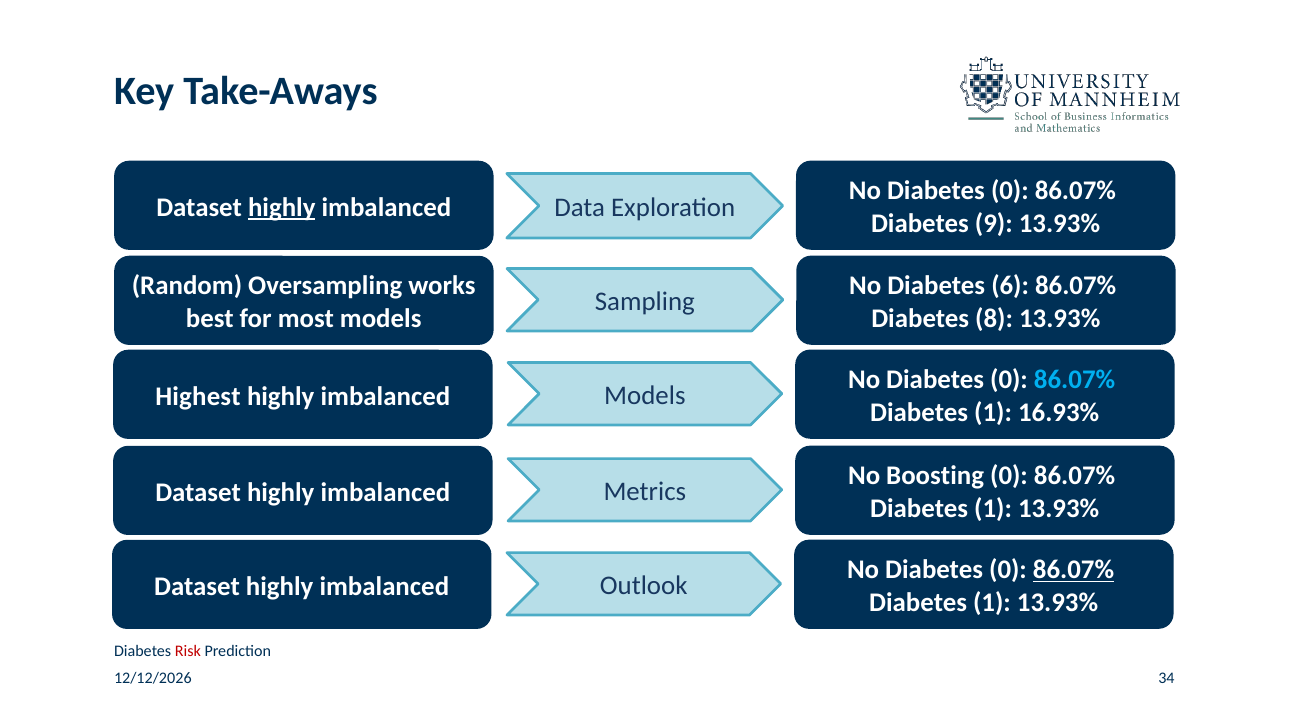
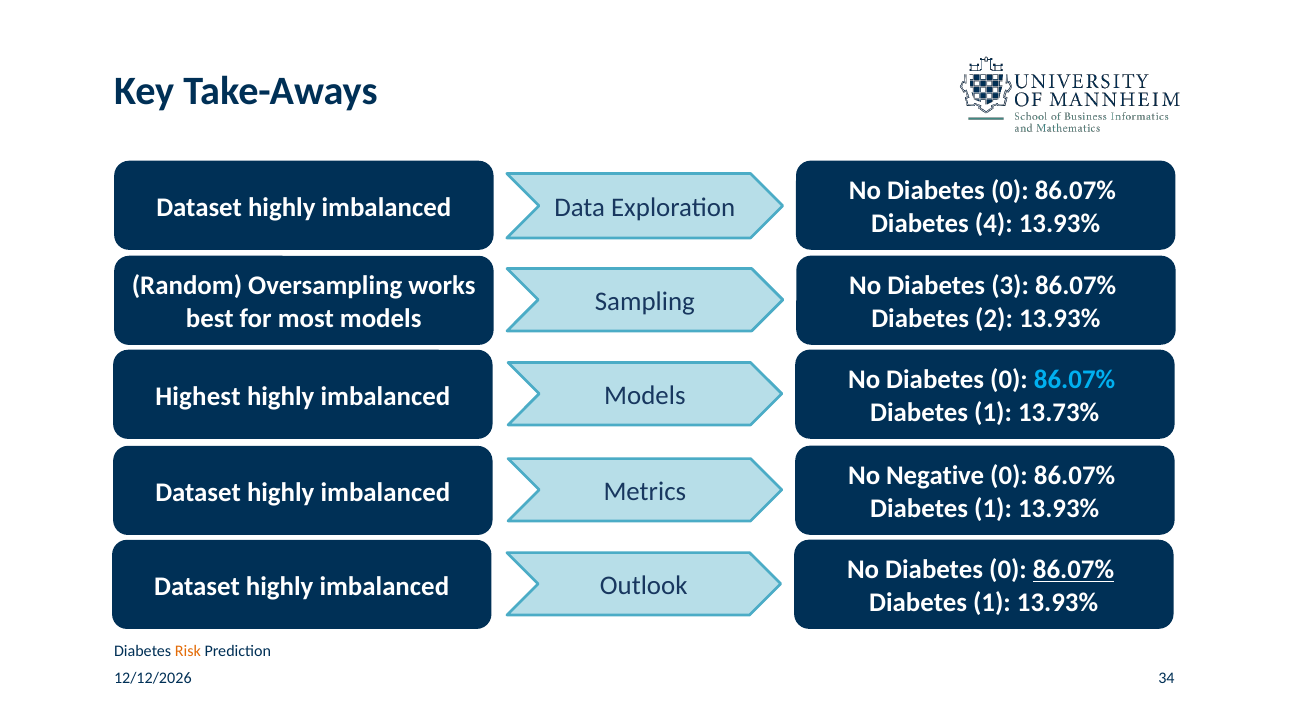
highly at (282, 207) underline: present -> none
9: 9 -> 4
6: 6 -> 3
8: 8 -> 2
16.93%: 16.93% -> 13.73%
Boosting: Boosting -> Negative
Risk colour: red -> orange
